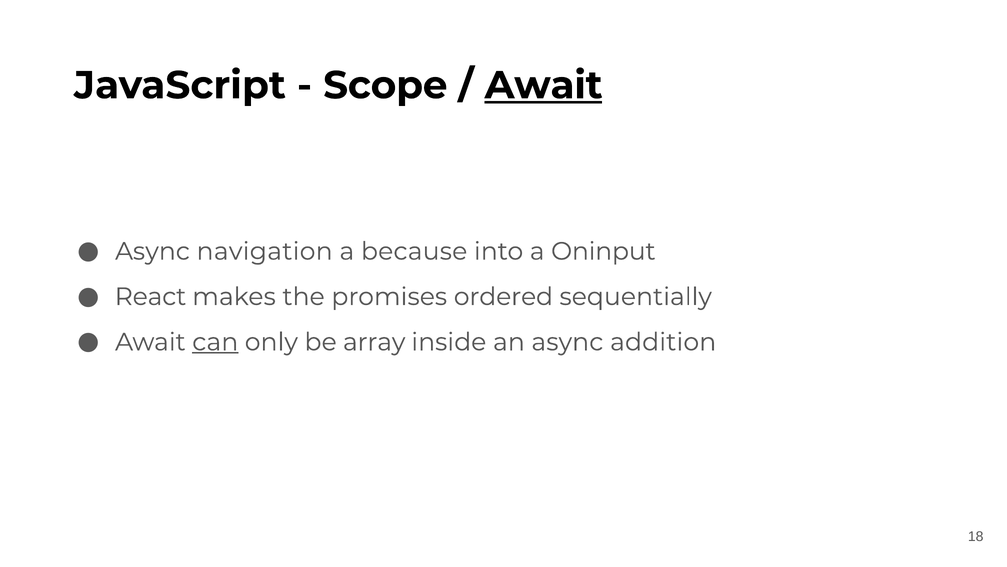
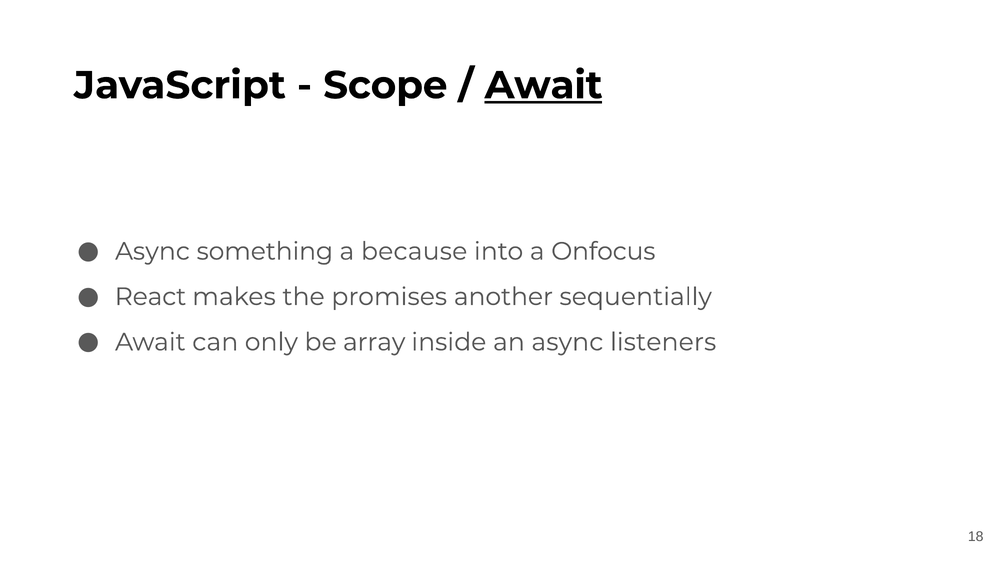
navigation: navigation -> something
Oninput: Oninput -> Onfocus
ordered: ordered -> another
can underline: present -> none
addition: addition -> listeners
